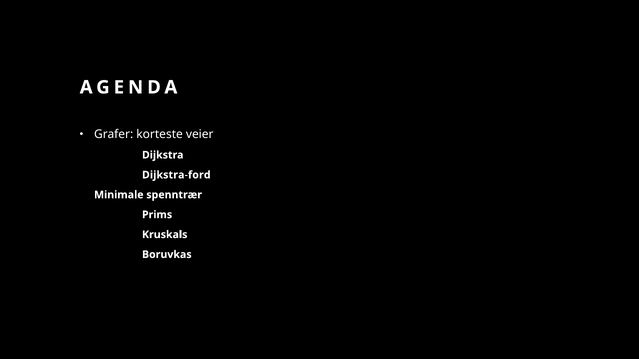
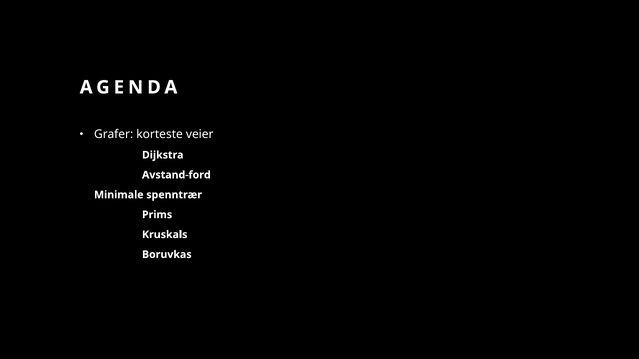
Dijkstra-ford: Dijkstra-ford -> Avstand-ford
